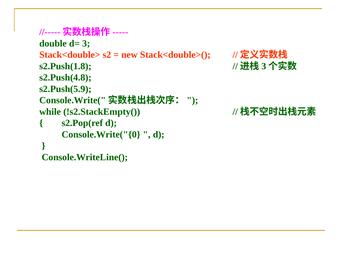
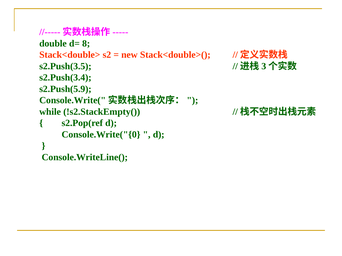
3: 3 -> 8
s2.Push(1.8: s2.Push(1.8 -> s2.Push(3.5
s2.Push(4.8: s2.Push(4.8 -> s2.Push(3.4
